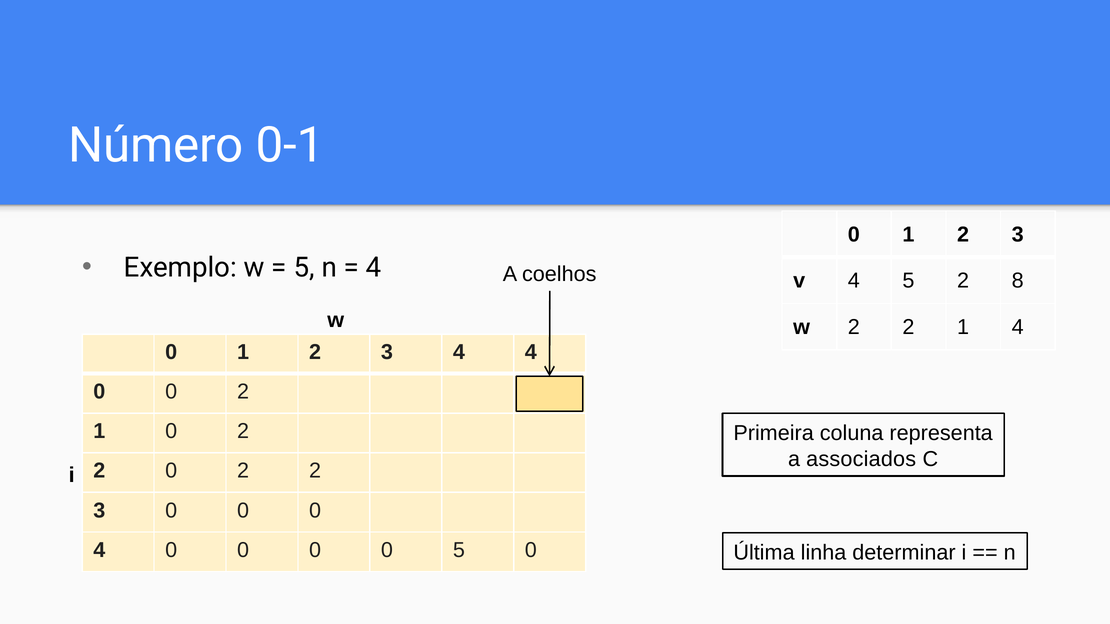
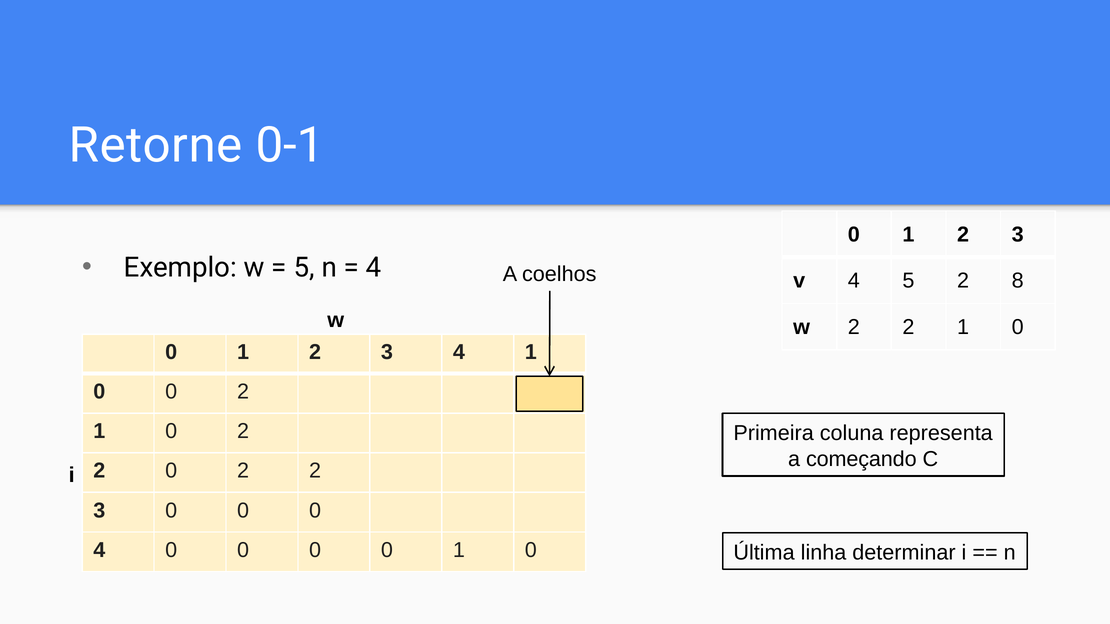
Número: Número -> Retorne
2 2 1 4: 4 -> 0
4 4: 4 -> 1
associados: associados -> começando
0 0 0 5: 5 -> 1
